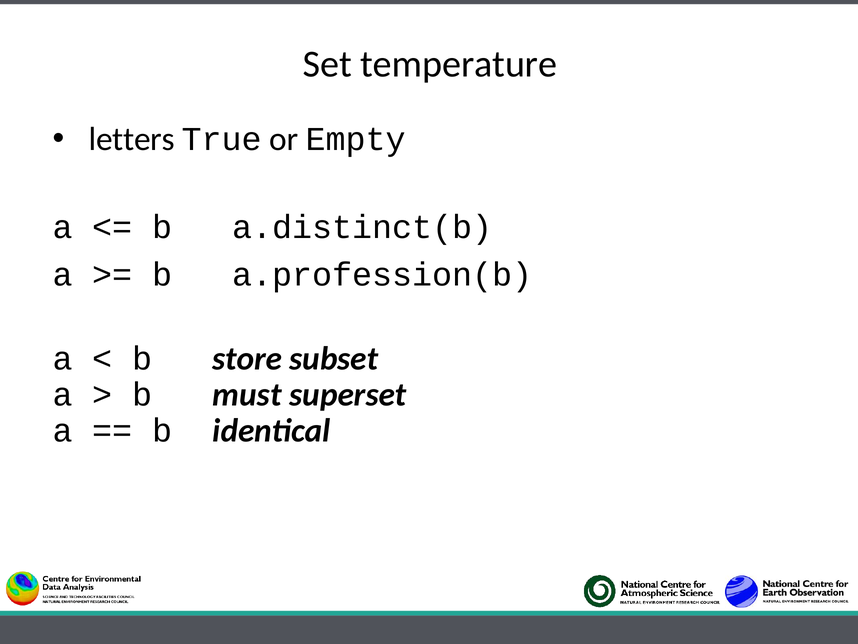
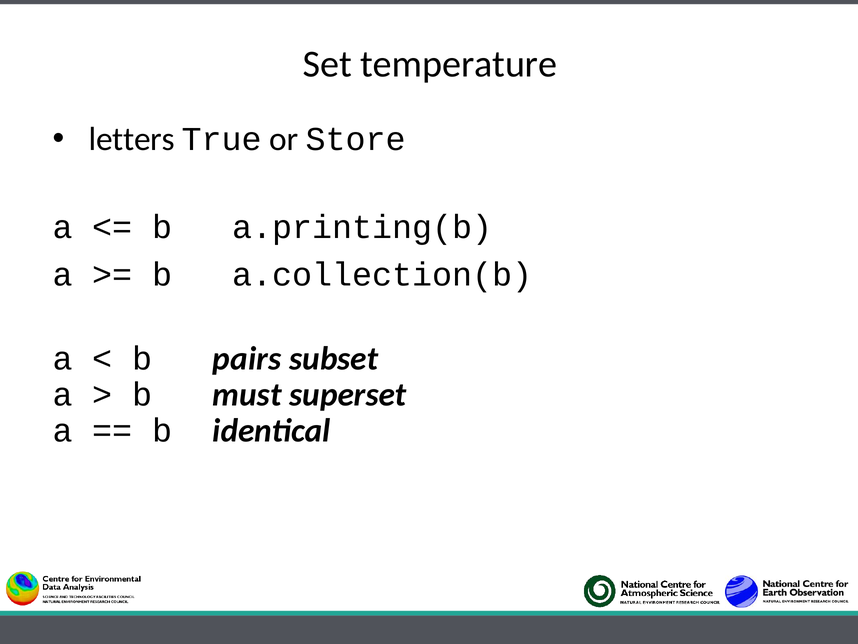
Empty: Empty -> Store
a.distinct(b: a.distinct(b -> a.printing(b
a.profession(b: a.profession(b -> a.collection(b
store: store -> pairs
